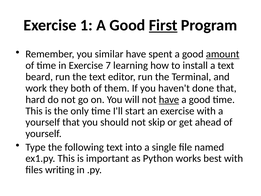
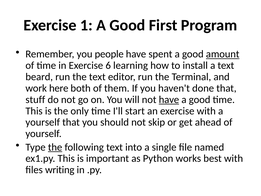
First underline: present -> none
similar: similar -> people
7: 7 -> 6
they: they -> here
hard: hard -> stuff
the at (55, 147) underline: none -> present
